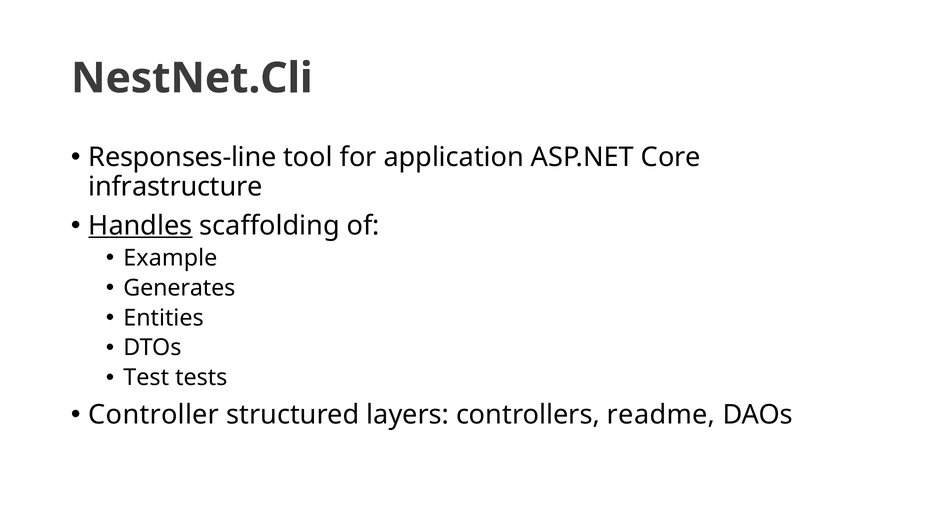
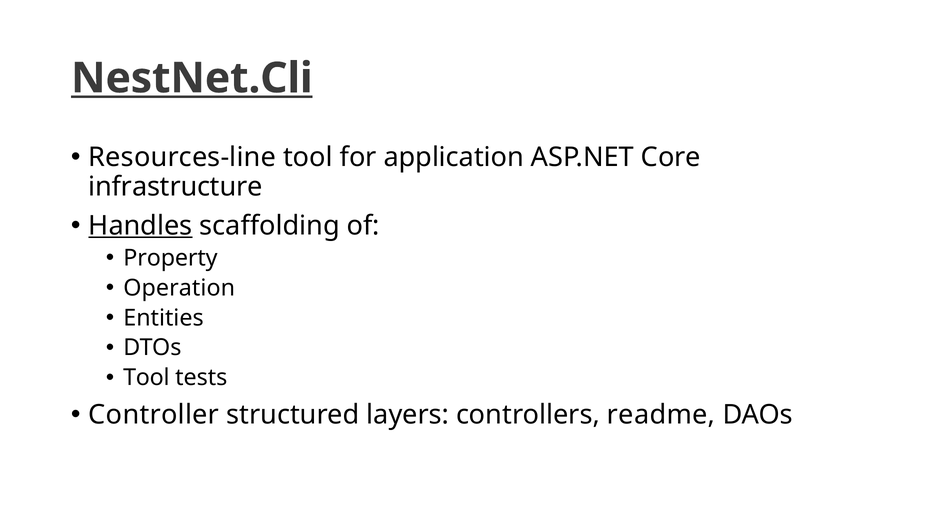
NestNet.Cli underline: none -> present
Responses-line: Responses-line -> Resources-line
Example: Example -> Property
Generates: Generates -> Operation
Test at (146, 378): Test -> Tool
